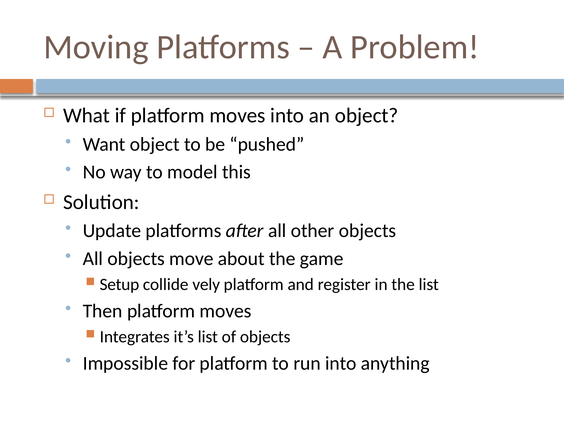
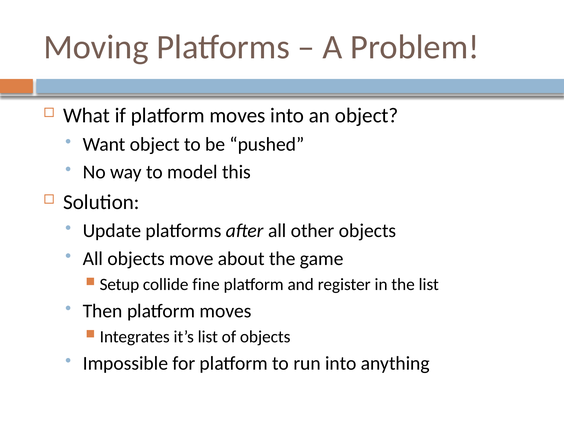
vely: vely -> fine
